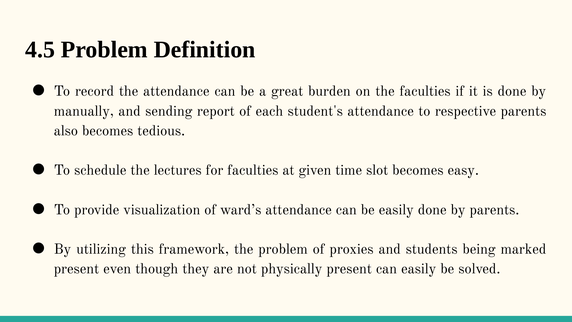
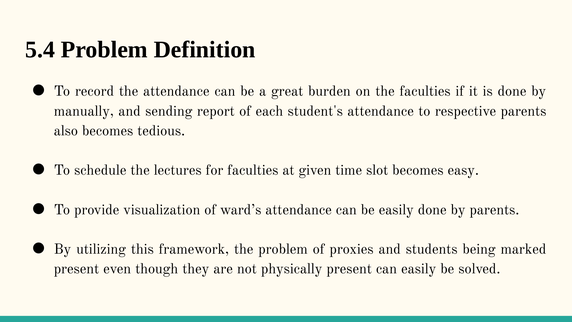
4.5: 4.5 -> 5.4
